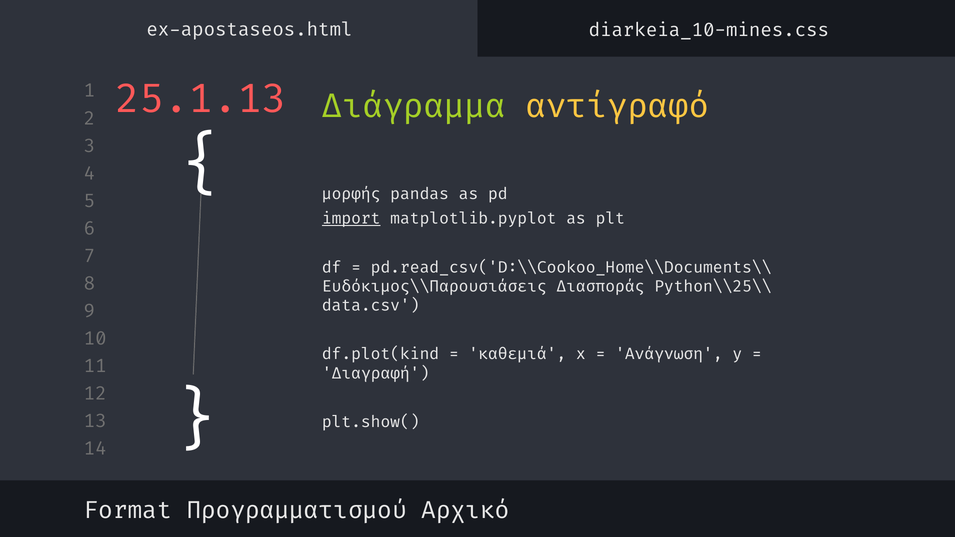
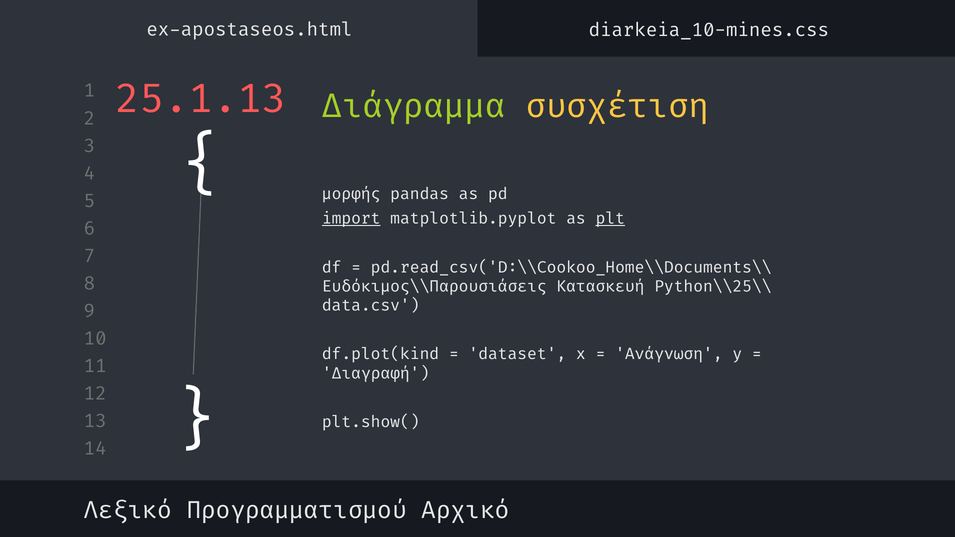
αντίγραφό: αντίγραφό -> συσχέτιση
plt underline: none -> present
Διασποράς: Διασποράς -> Κατασκευή
καθεμιά: καθεμιά -> dataset
Format: Format -> Λεξικό
